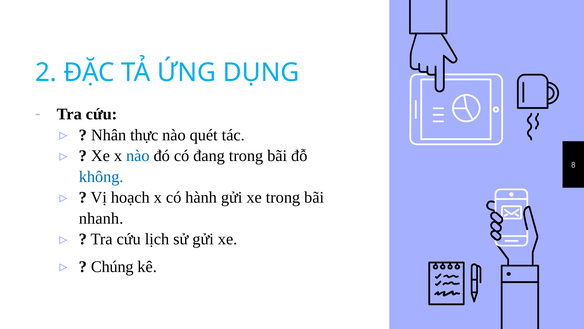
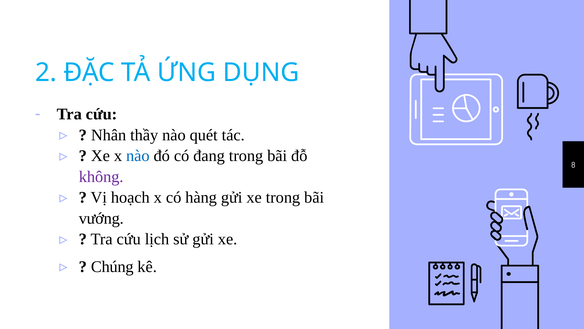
thực: thực -> thầy
không colour: blue -> purple
hành: hành -> hàng
nhanh: nhanh -> vướng
